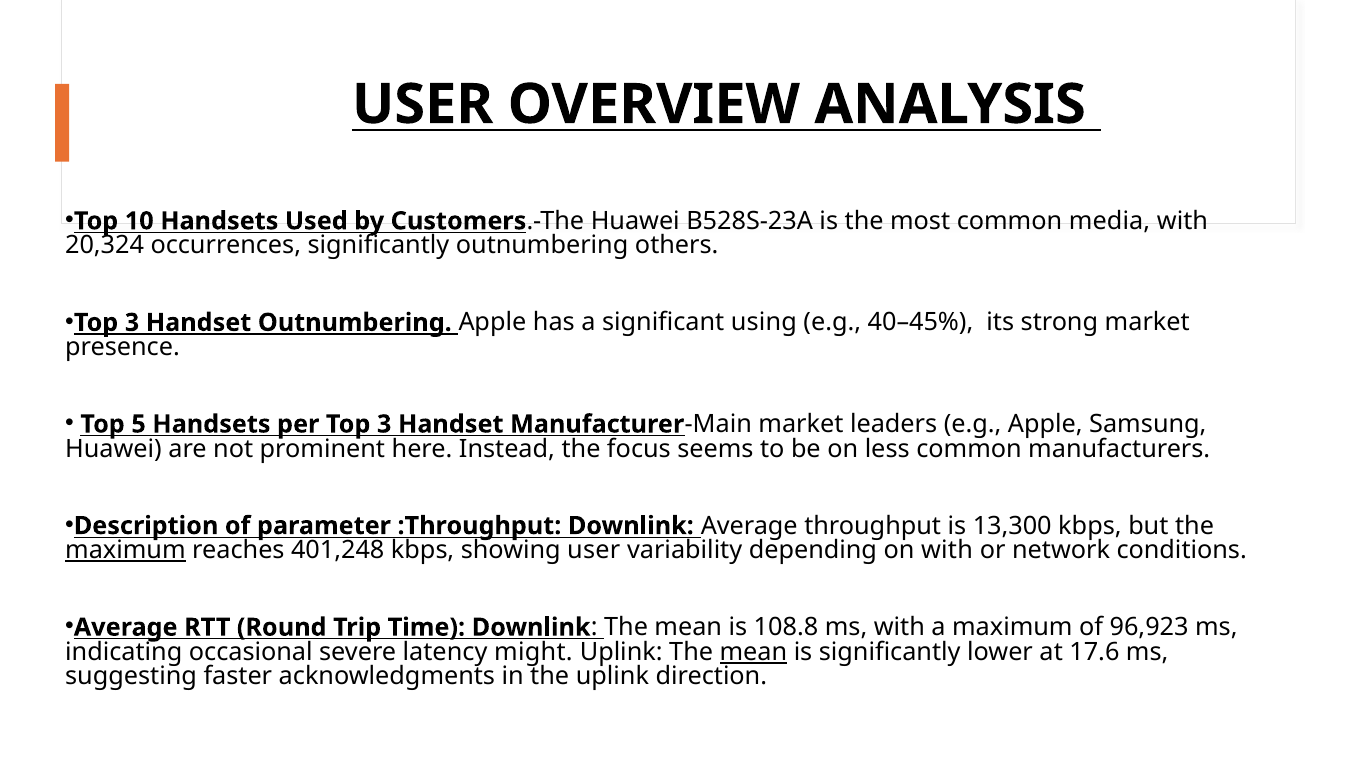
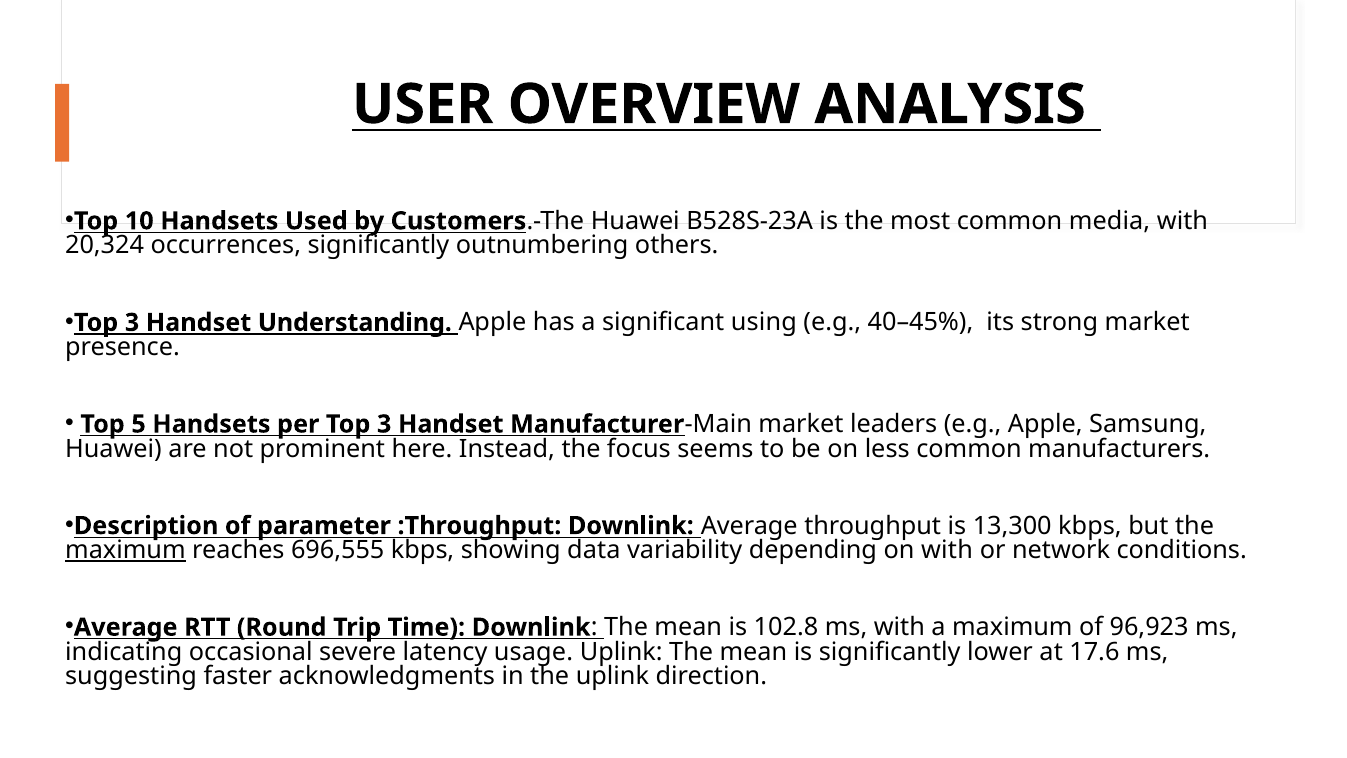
Handset Outnumbering: Outnumbering -> Understanding
401,248: 401,248 -> 696,555
showing user: user -> data
108.8: 108.8 -> 102.8
might: might -> usage
mean at (753, 652) underline: present -> none
